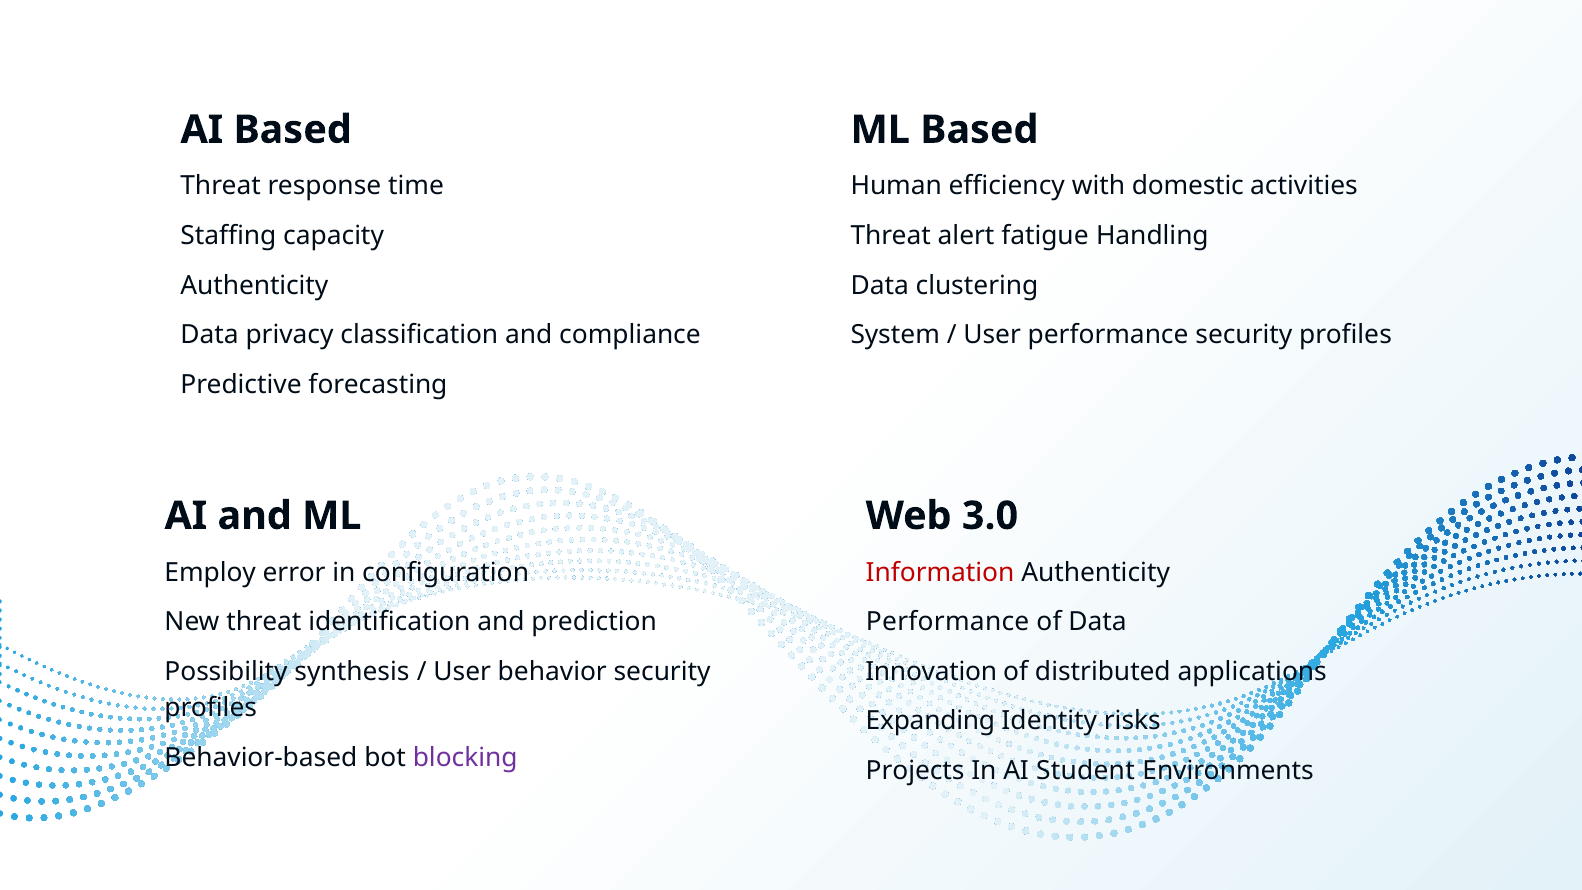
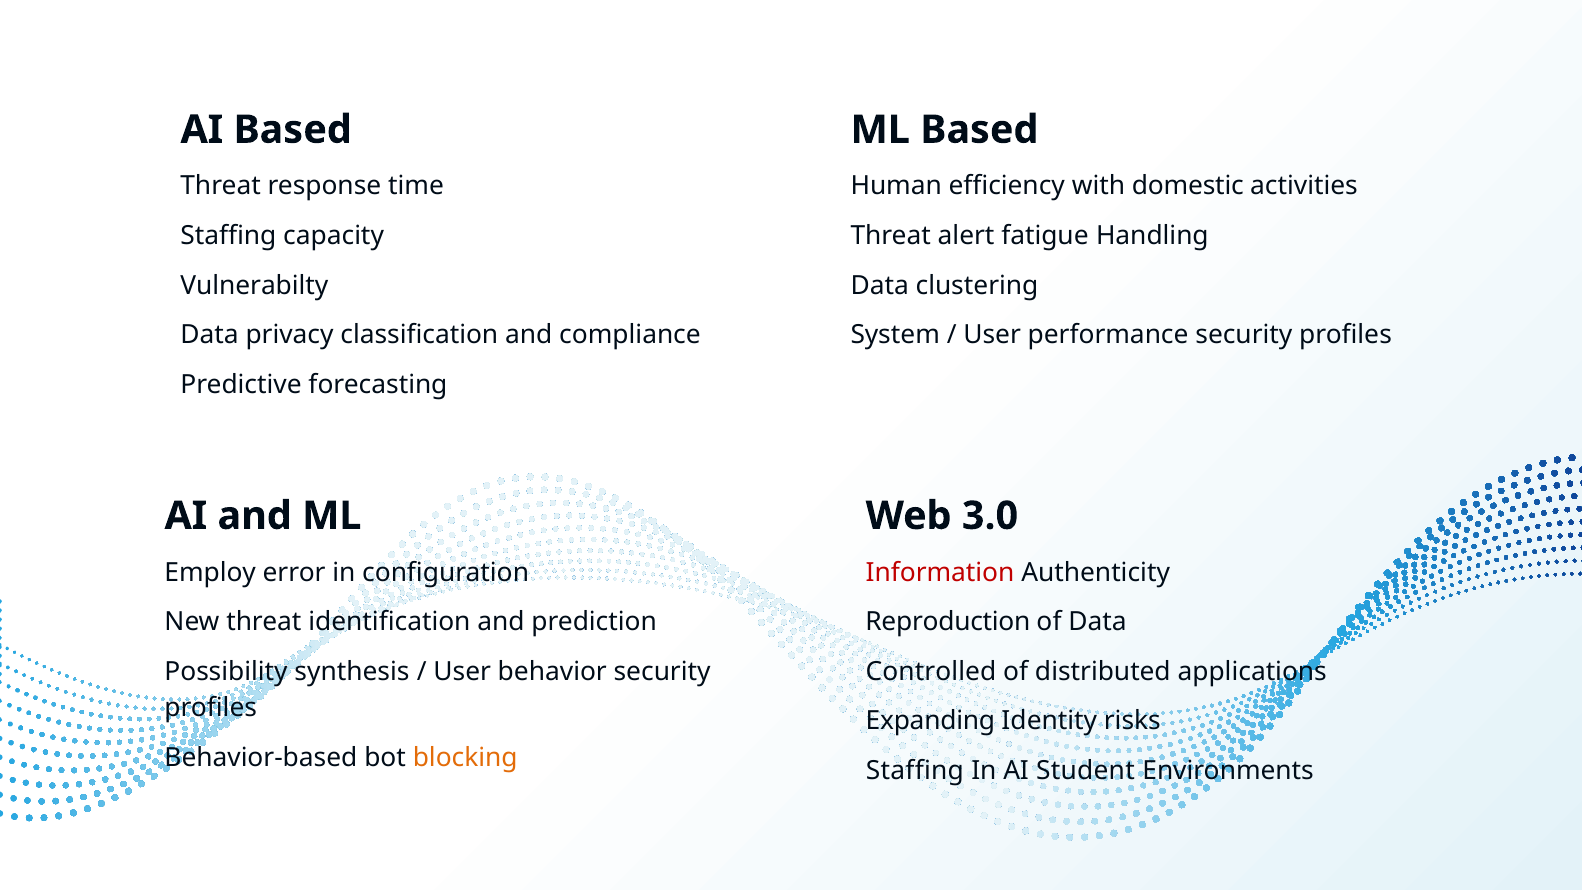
Authenticity at (254, 285): Authenticity -> Vulnerabilty
Performance at (948, 622): Performance -> Reproduction
Innovation: Innovation -> Controlled
blocking colour: purple -> orange
Projects at (915, 771): Projects -> Staffing
